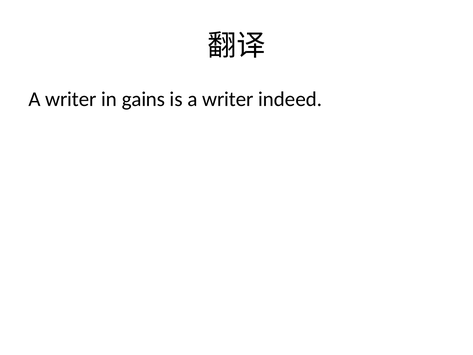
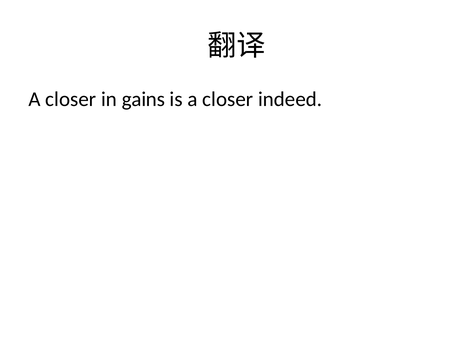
writer at (71, 99): writer -> closer
is a writer: writer -> closer
